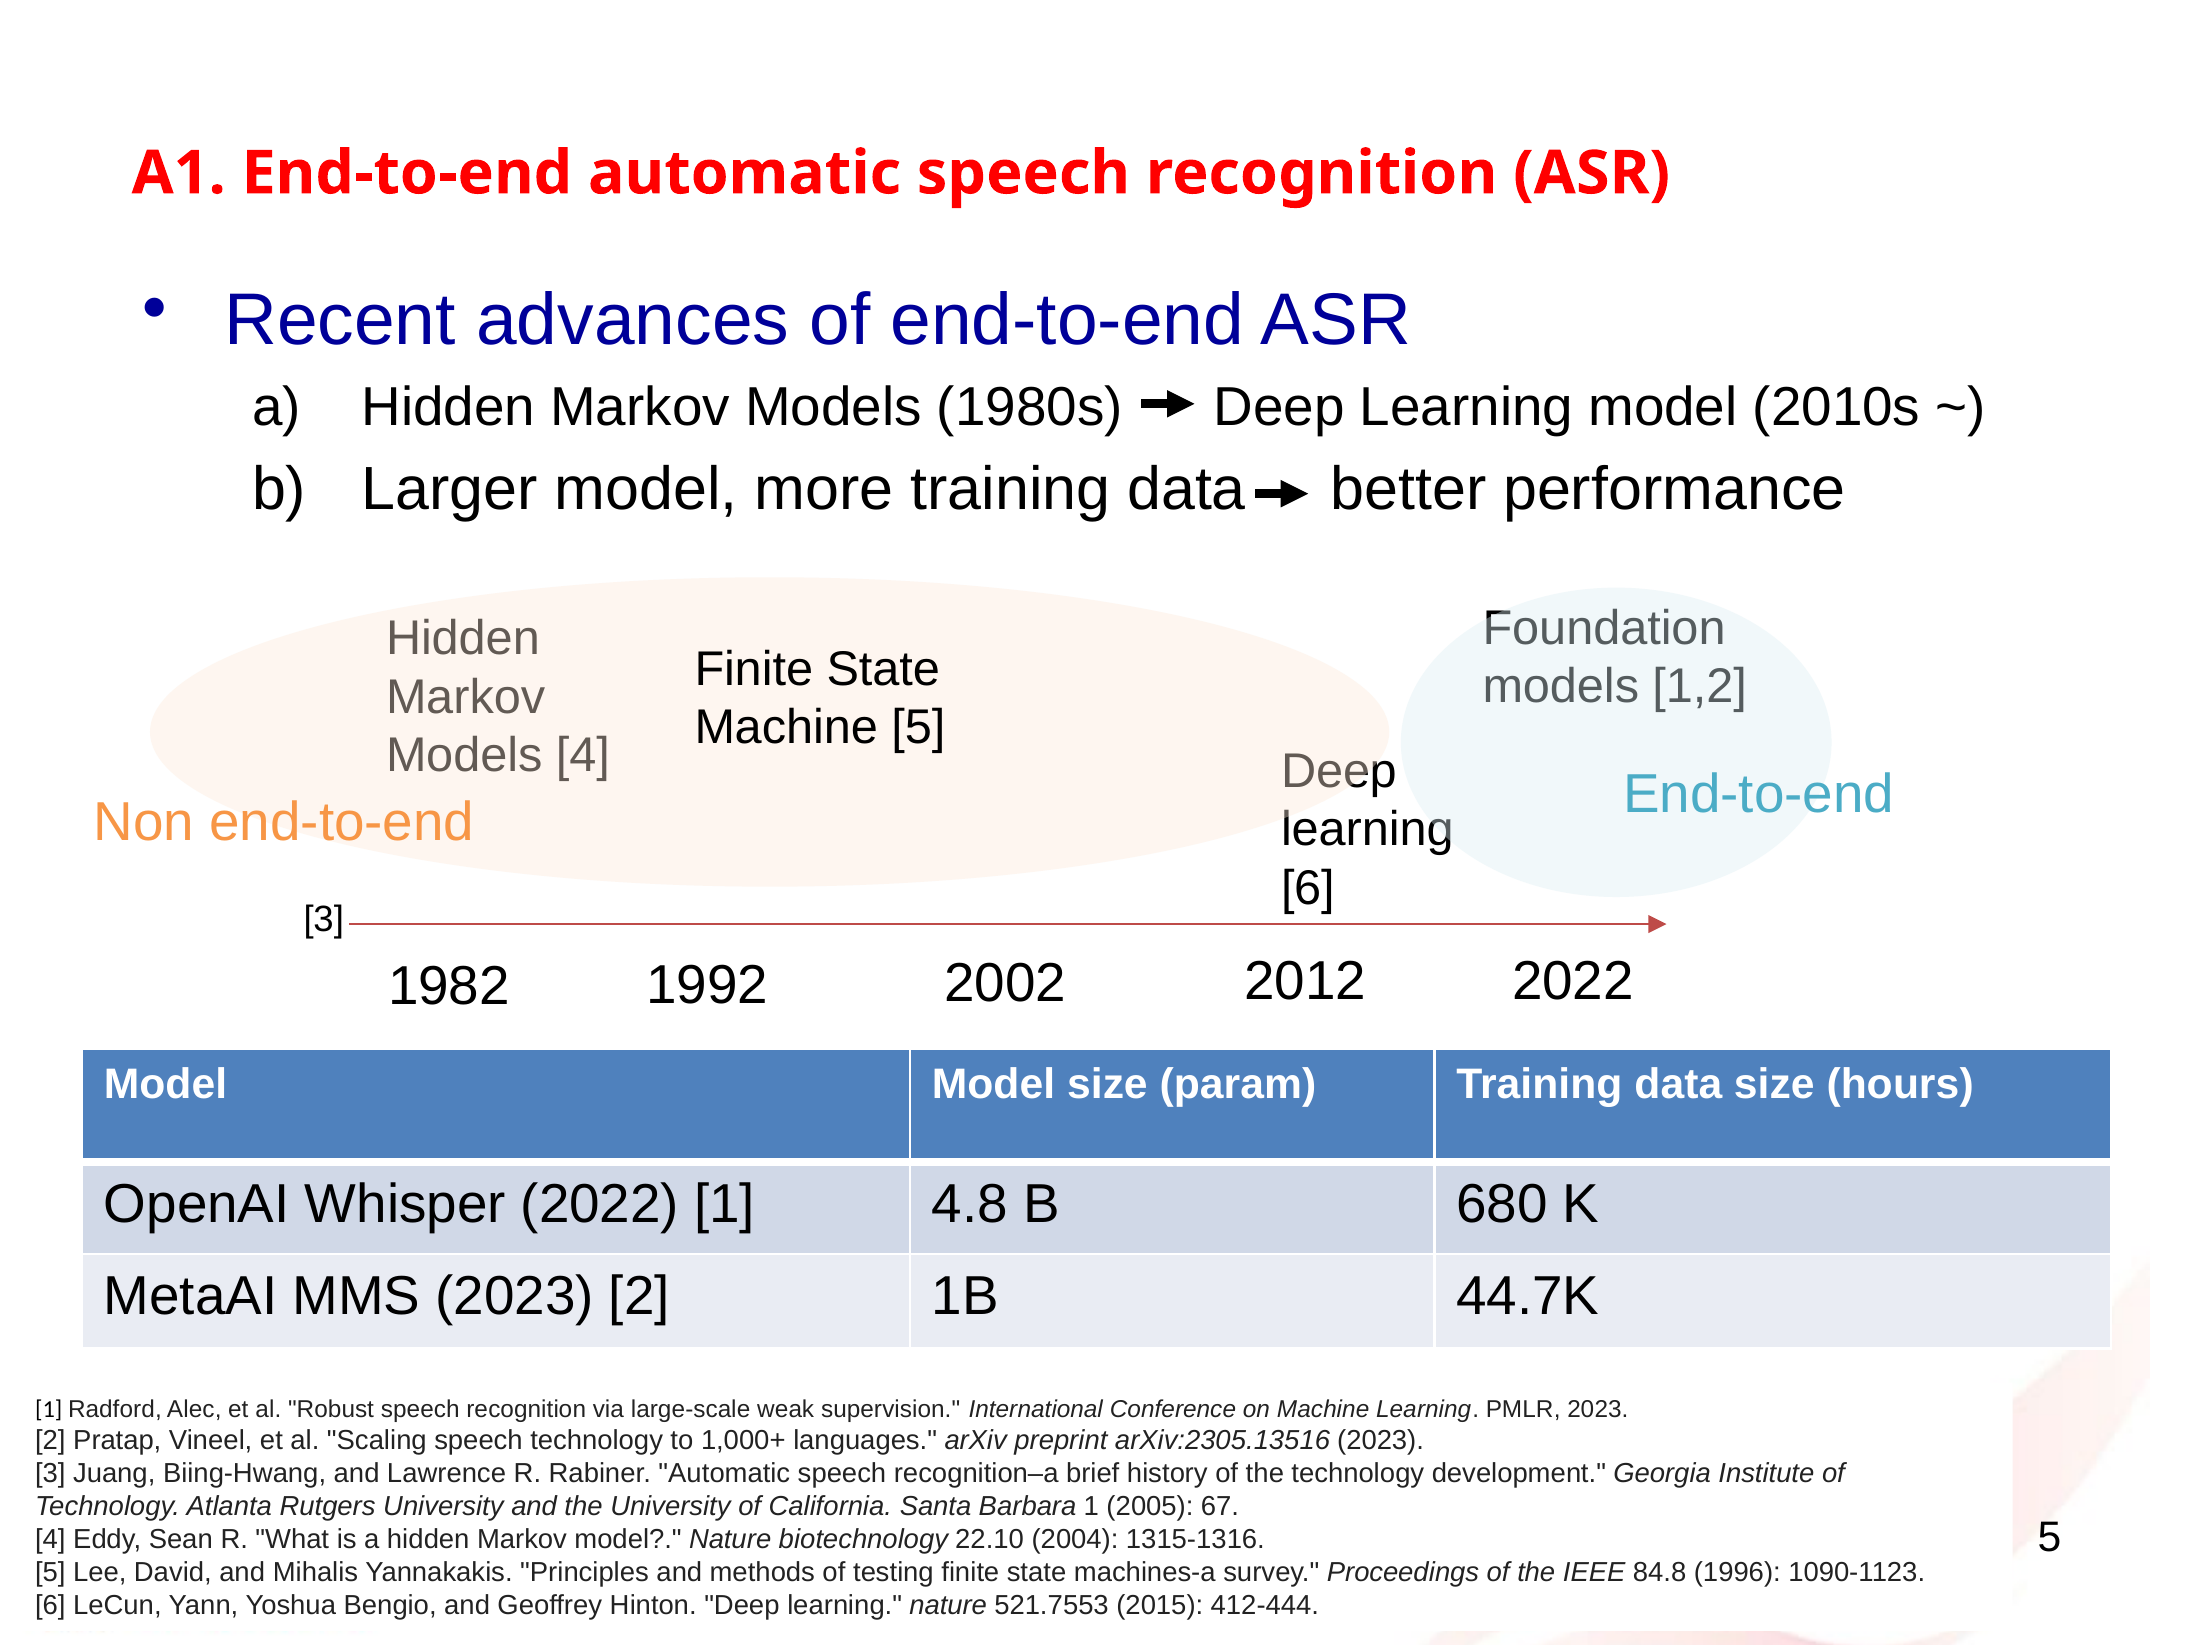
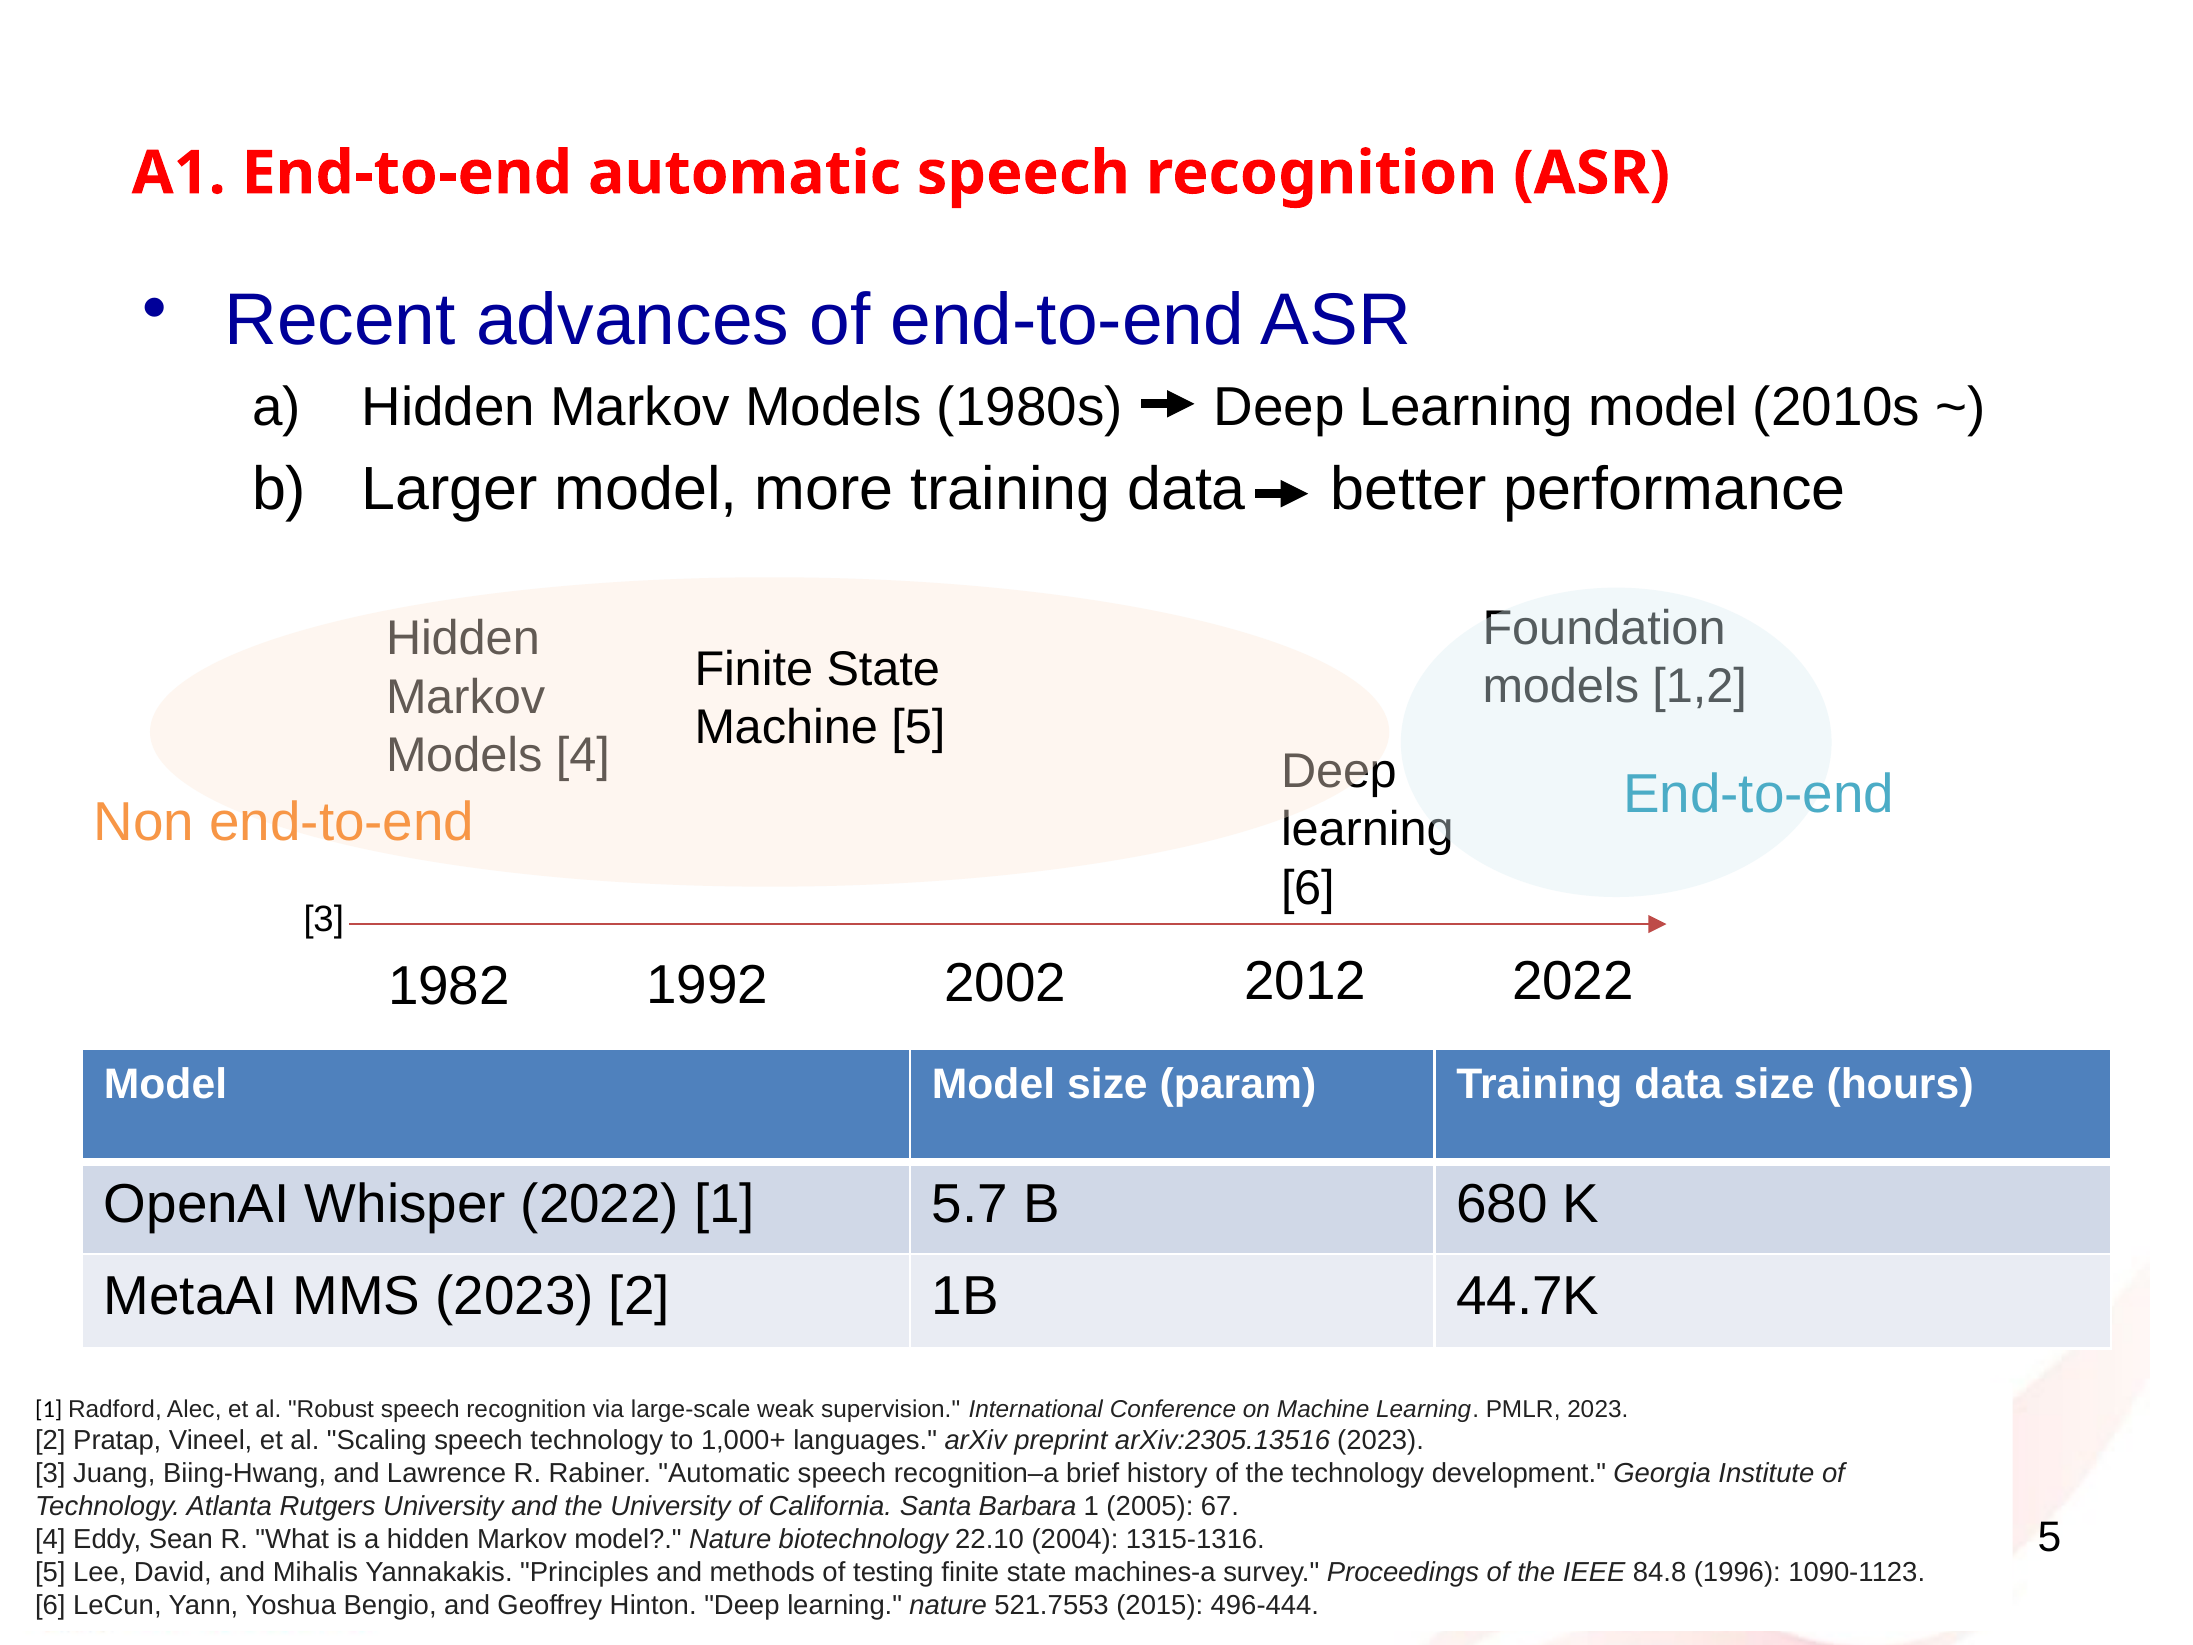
4.8: 4.8 -> 5.7
412-444: 412-444 -> 496-444
